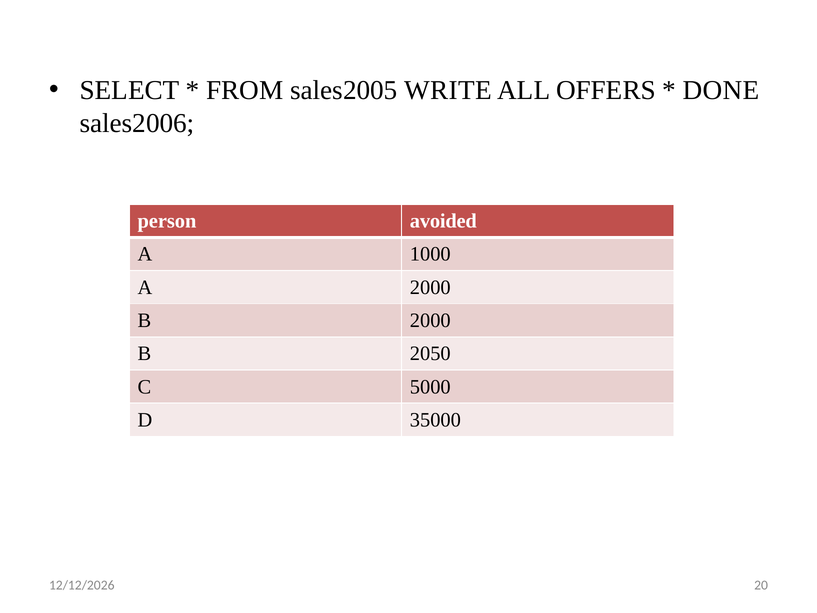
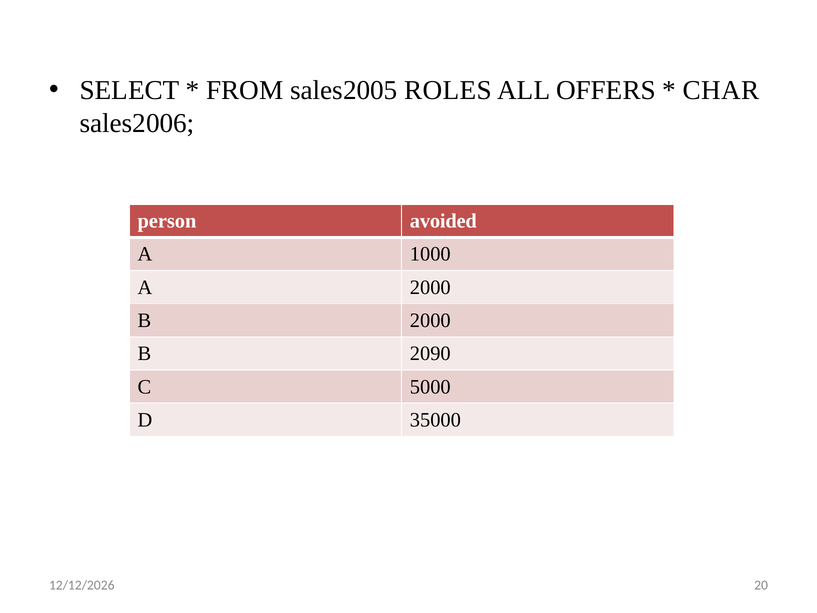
WRITE: WRITE -> ROLES
DONE: DONE -> CHAR
2050: 2050 -> 2090
